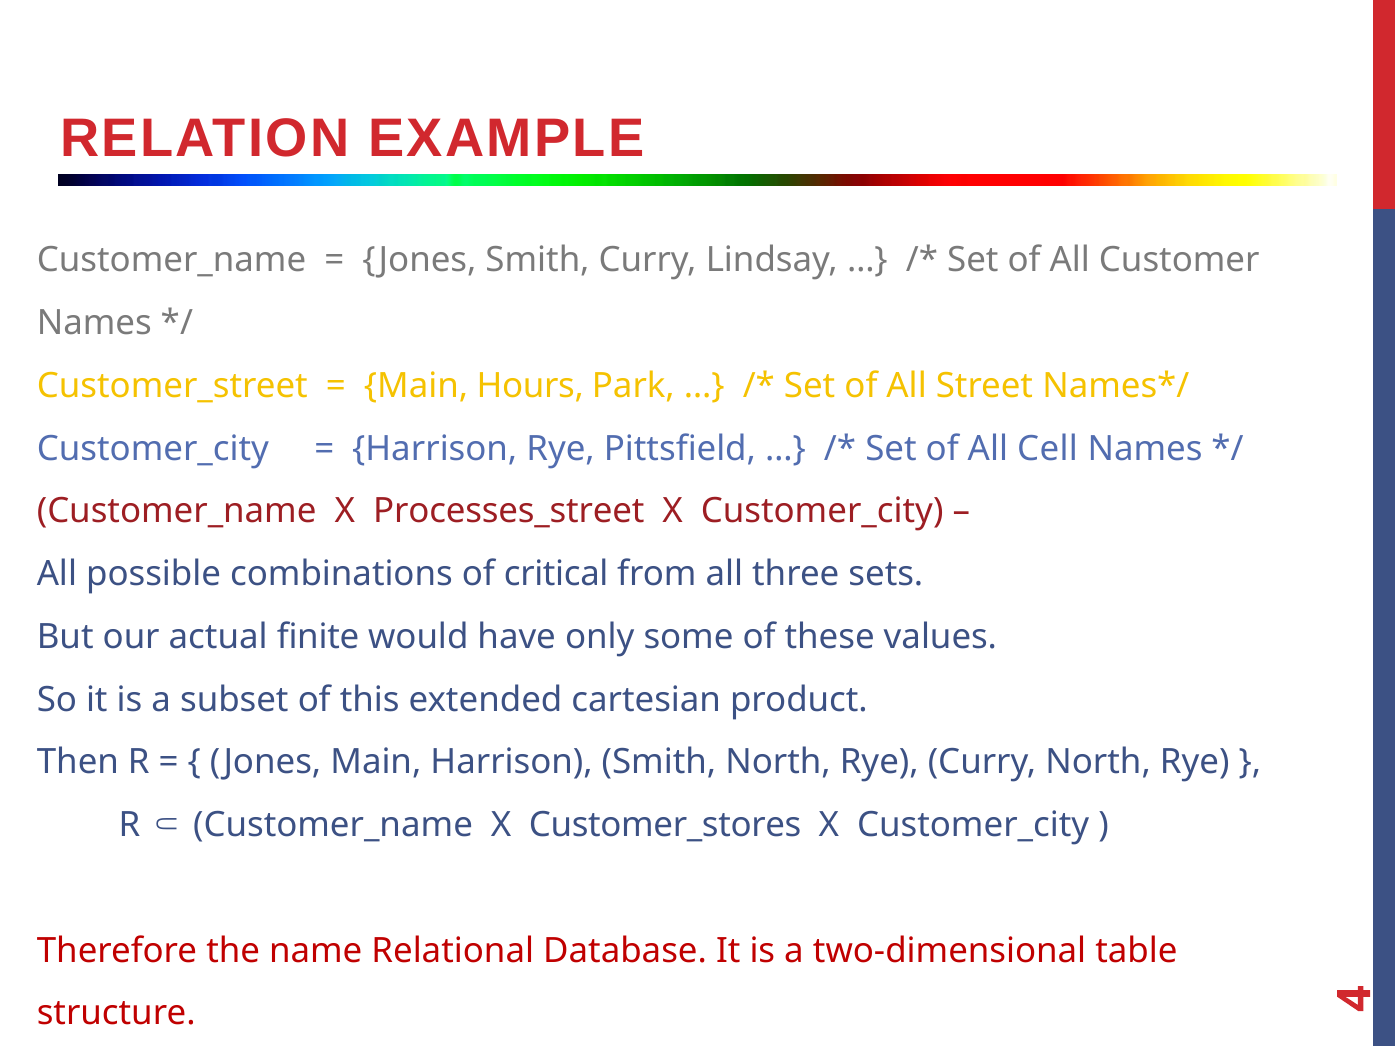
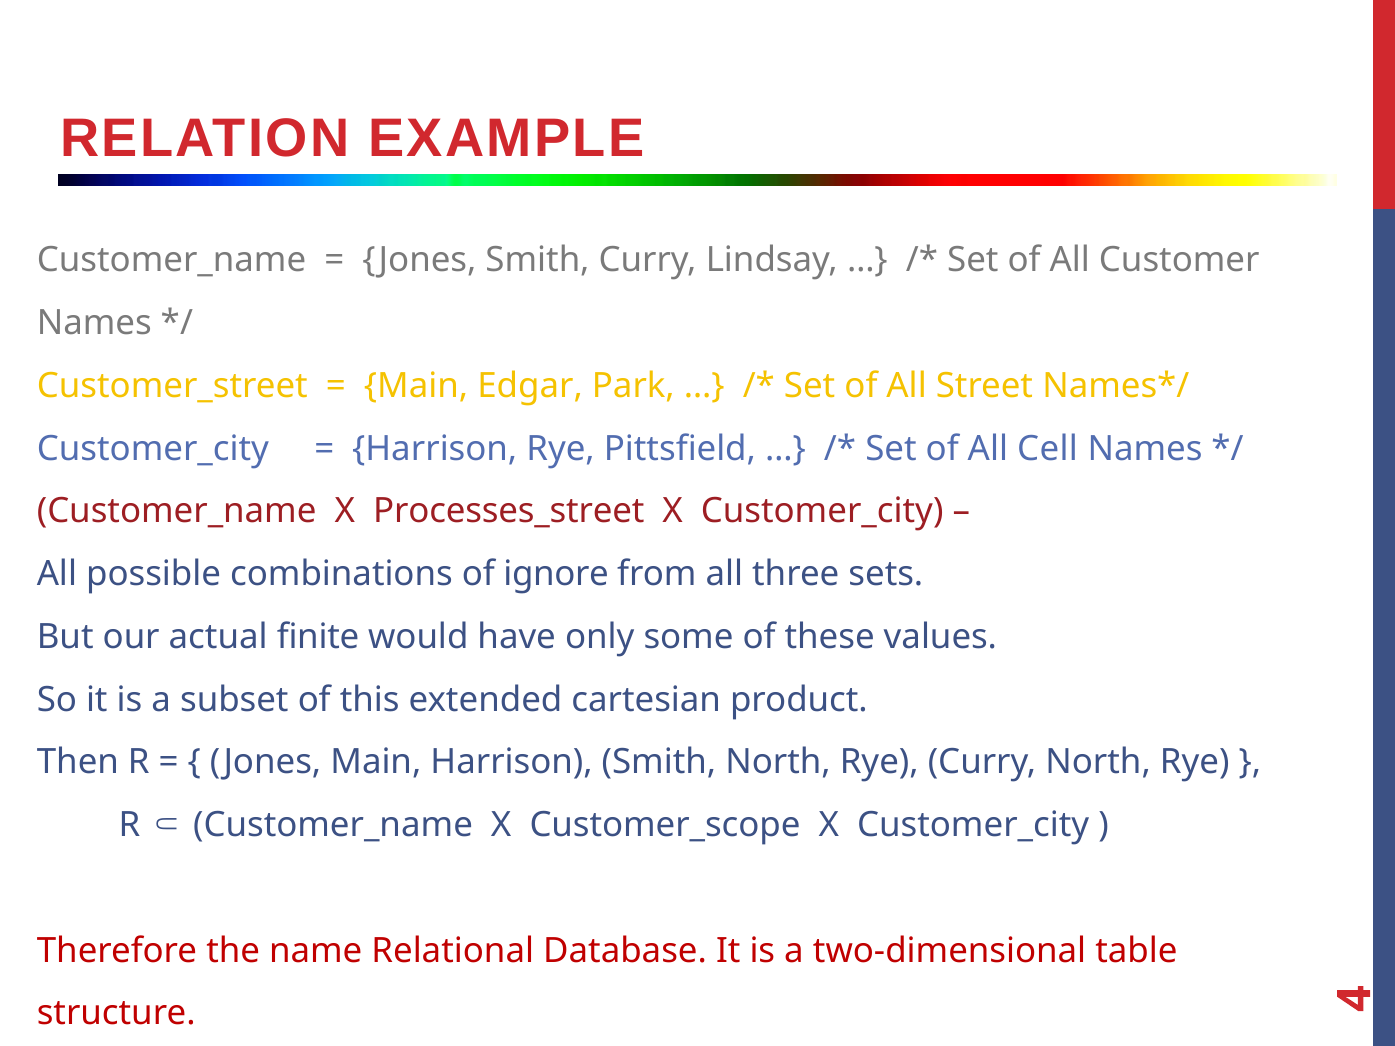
Hours: Hours -> Edgar
critical: critical -> ignore
Customer_stores: Customer_stores -> Customer_scope
